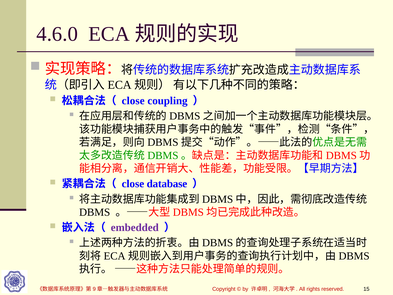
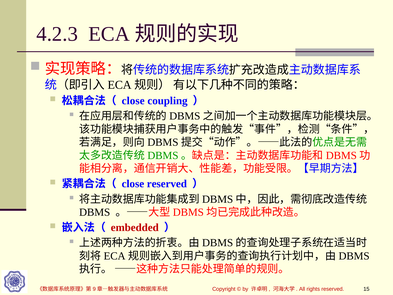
4.6.0: 4.6.0 -> 4.2.3
close database: database -> reserved
embedded colour: purple -> red
